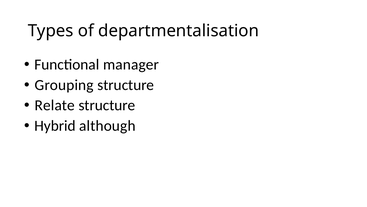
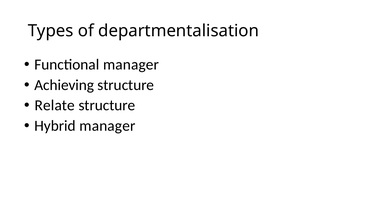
Grouping: Grouping -> Achieving
Hybrid although: although -> manager
